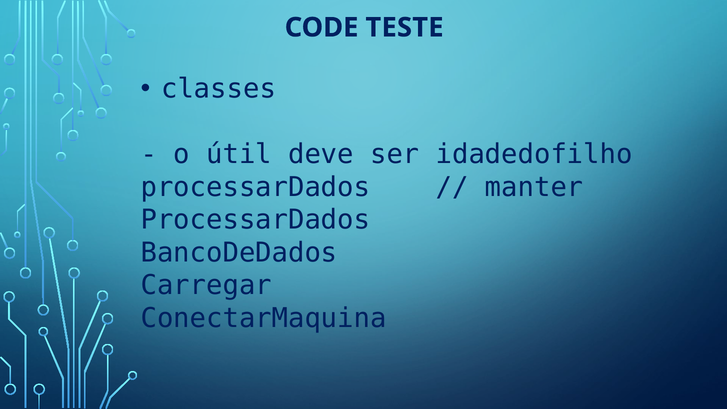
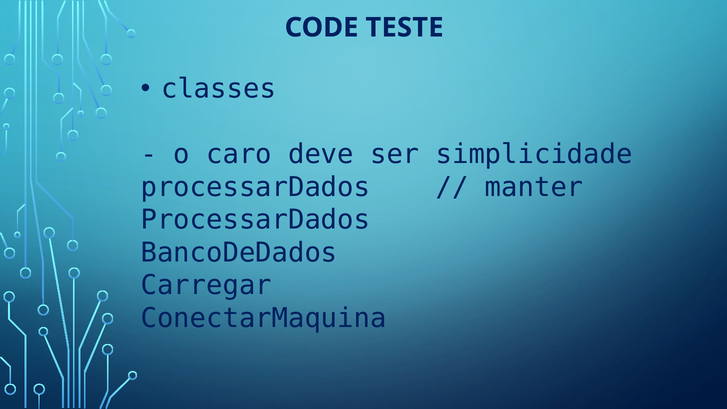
útil: útil -> caro
idadedofilho: idadedofilho -> simplicidade
